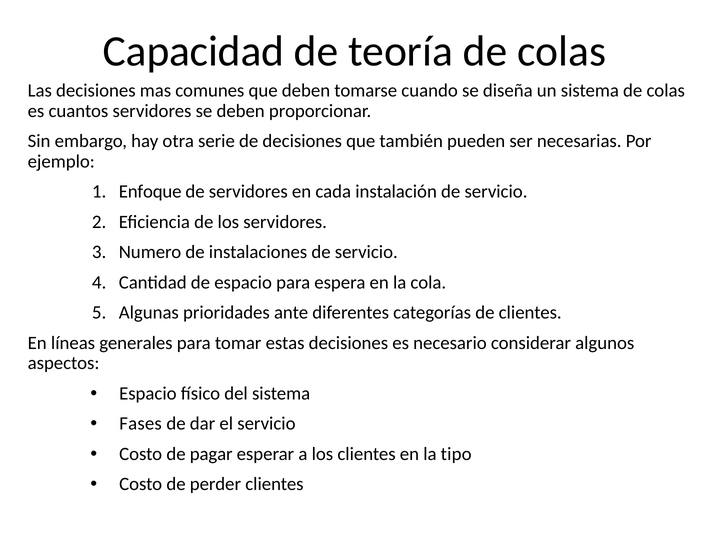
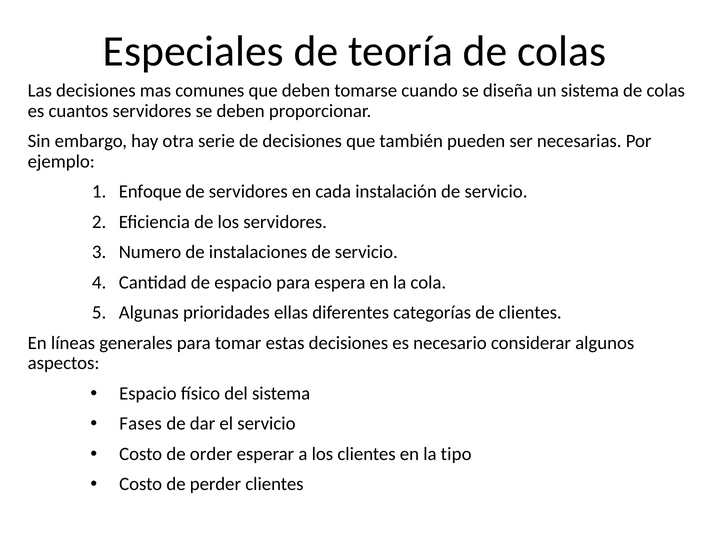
Capacidad: Capacidad -> Especiales
ante: ante -> ellas
pagar: pagar -> order
